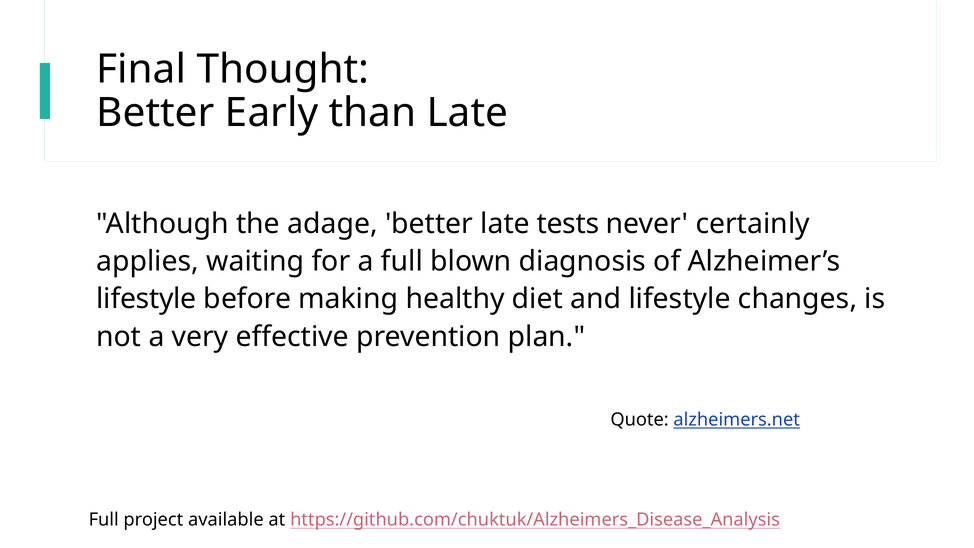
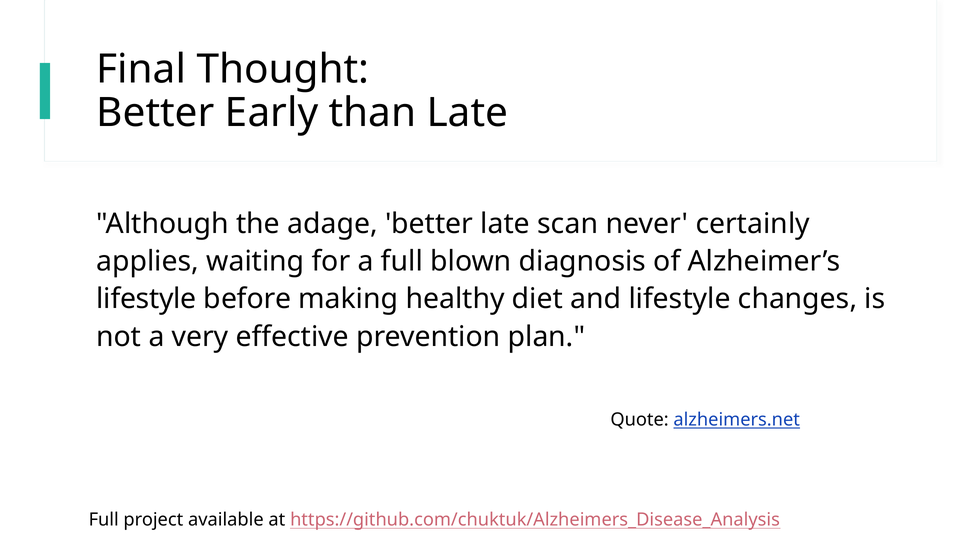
tests: tests -> scan
